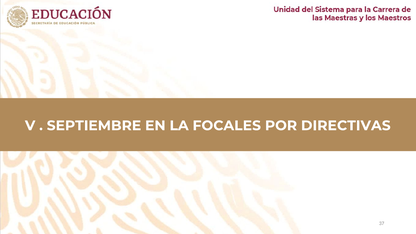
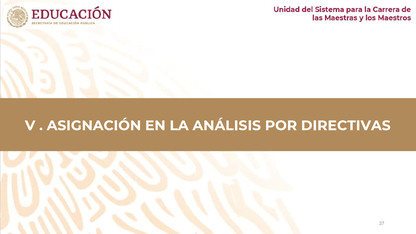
SEPTIEMBRE: SEPTIEMBRE -> ASIGNACIÓN
FOCALES: FOCALES -> ANÁLISIS
